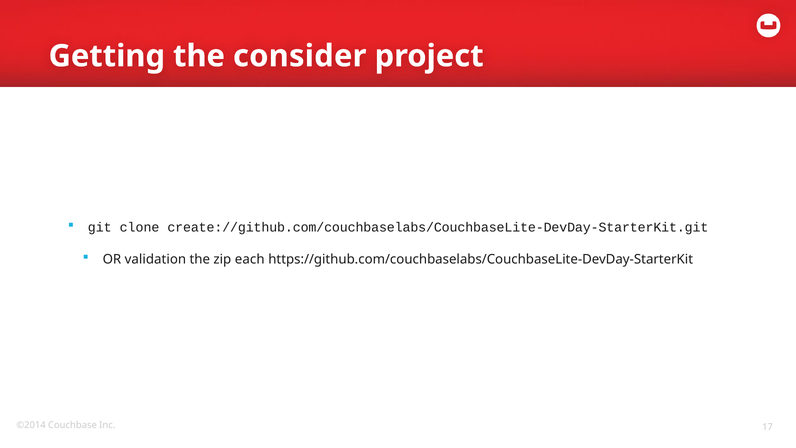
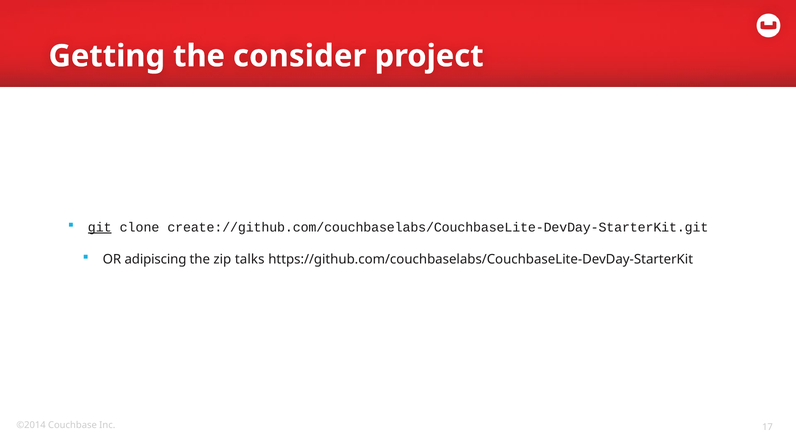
git underline: none -> present
validation: validation -> adipiscing
each: each -> talks
